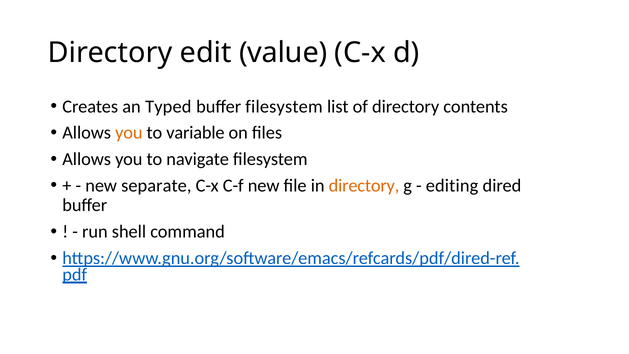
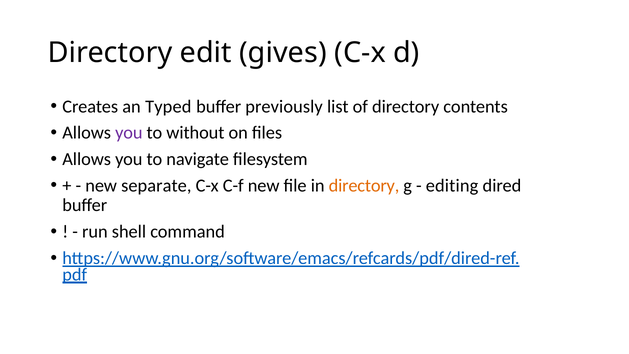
value: value -> gives
buffer filesystem: filesystem -> previously
you at (129, 133) colour: orange -> purple
variable: variable -> without
